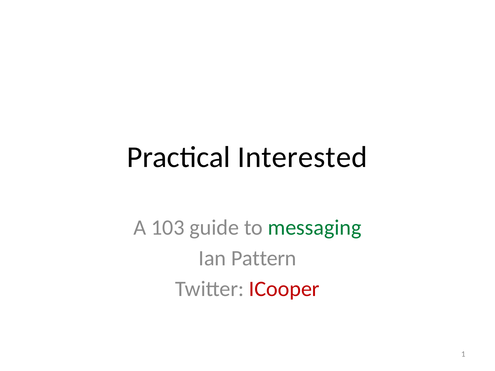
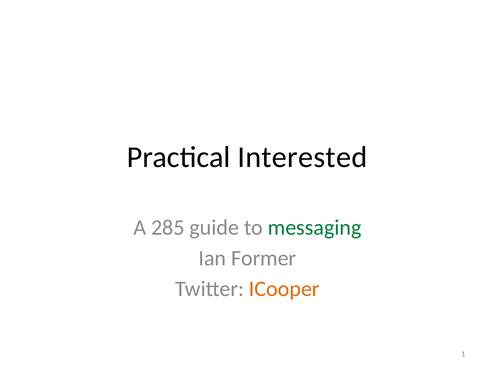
103: 103 -> 285
Pattern: Pattern -> Former
ICooper colour: red -> orange
